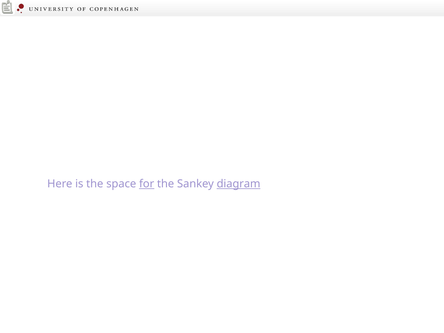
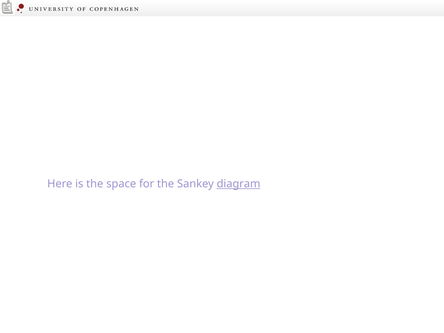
for underline: present -> none
